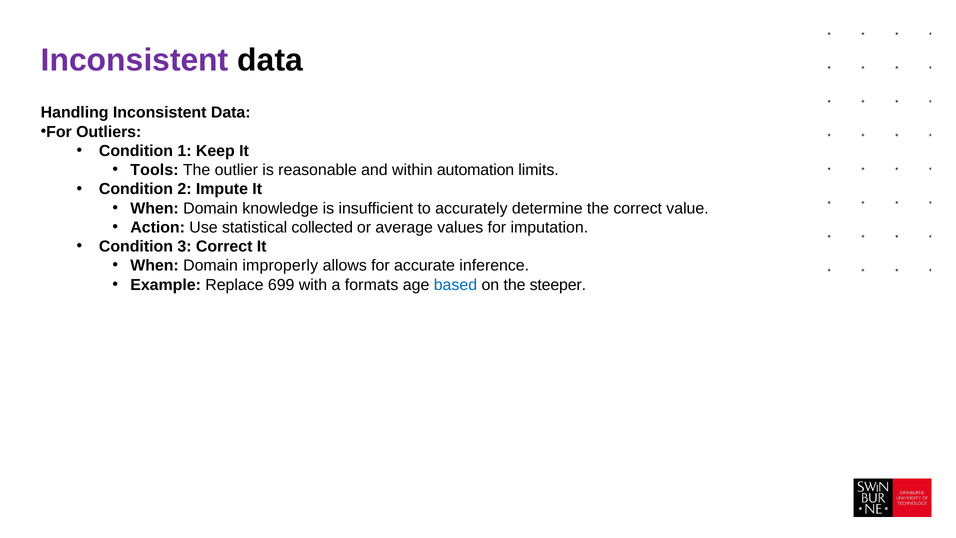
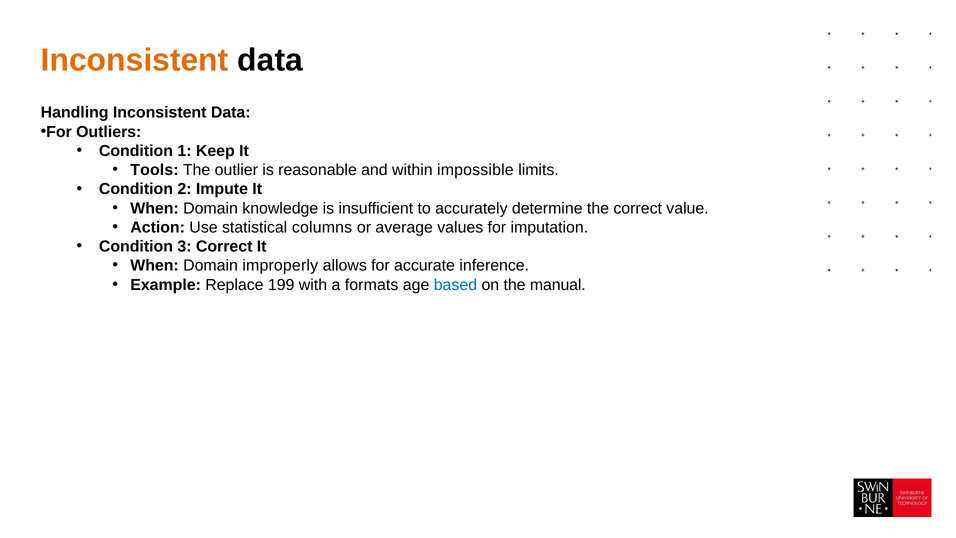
Inconsistent at (135, 60) colour: purple -> orange
automation: automation -> impossible
collected: collected -> columns
699: 699 -> 199
steeper: steeper -> manual
